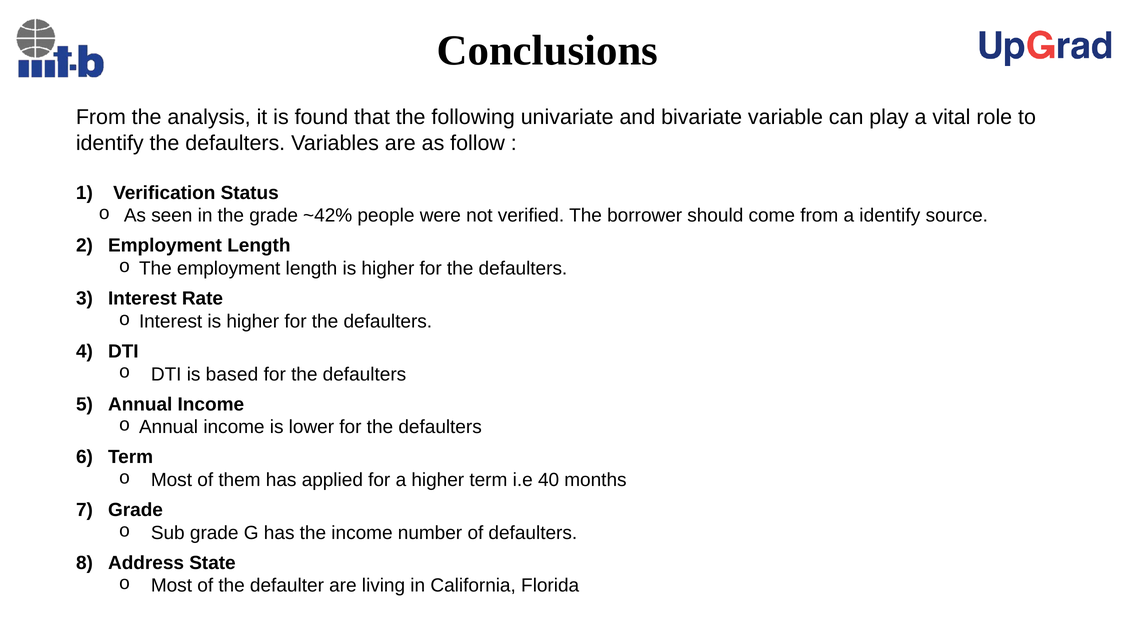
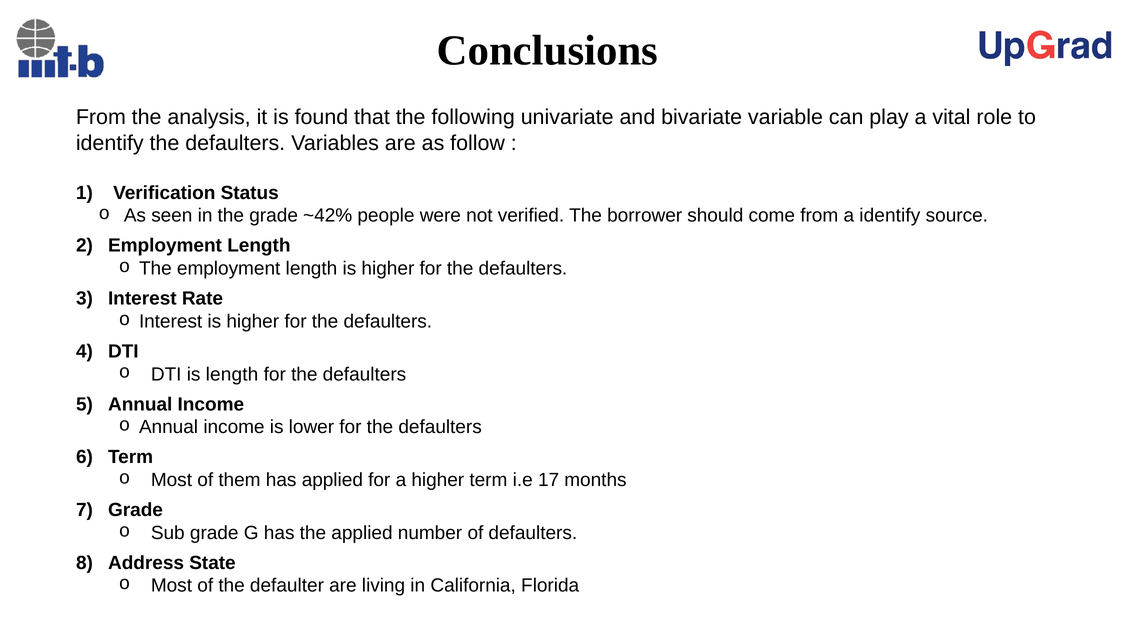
is based: based -> length
40: 40 -> 17
the income: income -> applied
